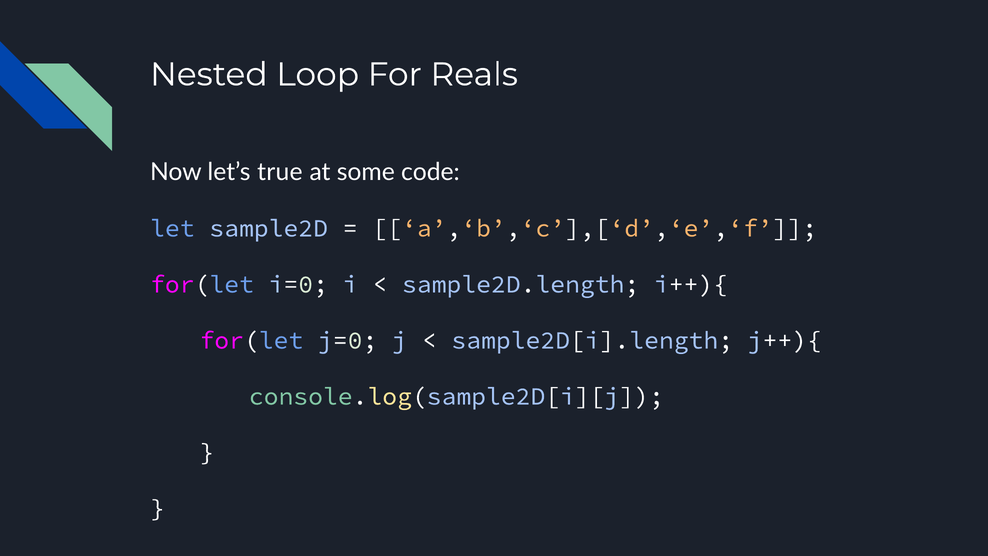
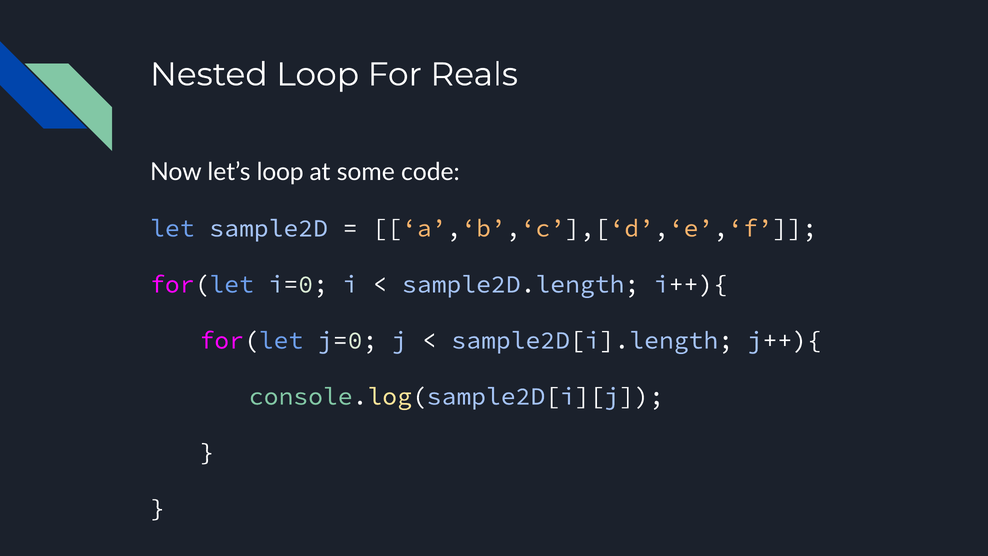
let’s true: true -> loop
